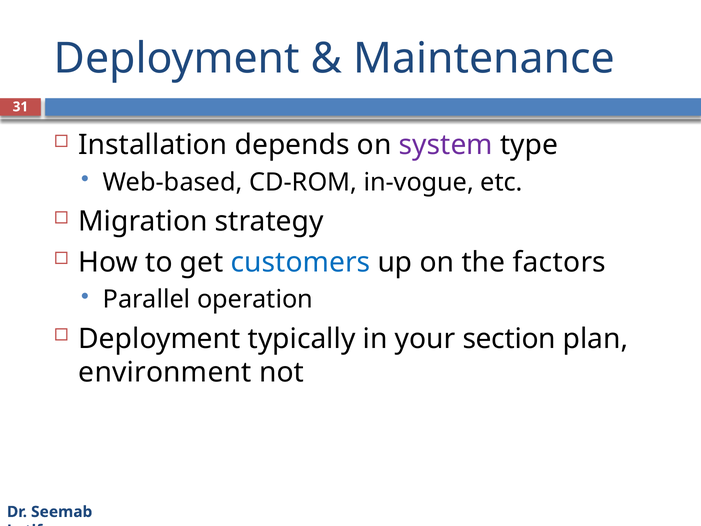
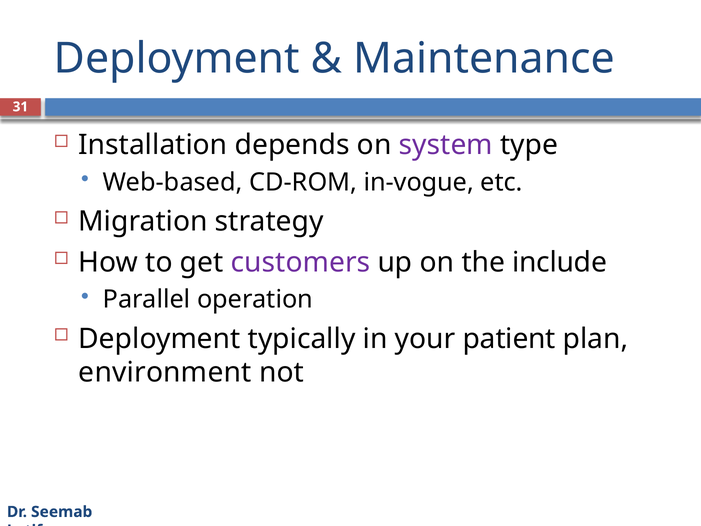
customers colour: blue -> purple
factors: factors -> include
section: section -> patient
